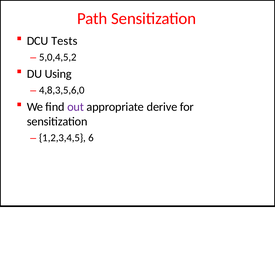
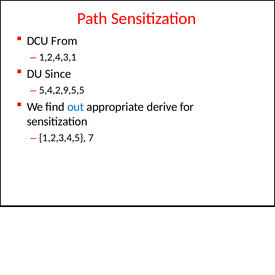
Tests: Tests -> From
5,0,4,5,2: 5,0,4,5,2 -> 1,2,4,3,1
Using: Using -> Since
4,8,3,5,6,0: 4,8,3,5,6,0 -> 5,4,2,9,5,5
out colour: purple -> blue
6: 6 -> 7
